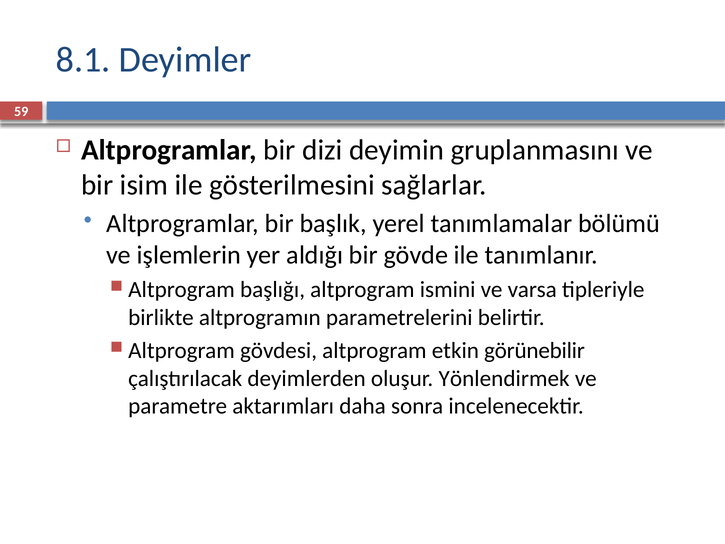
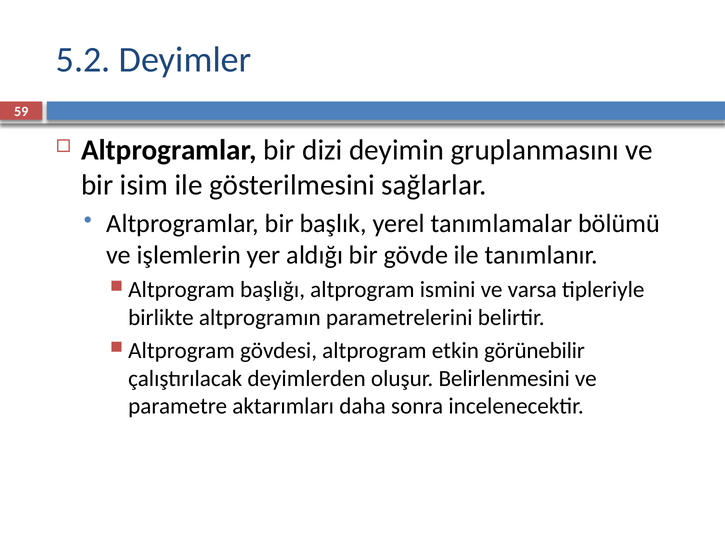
8.1: 8.1 -> 5.2
Yönlendirmek: Yönlendirmek -> Belirlenmesini
